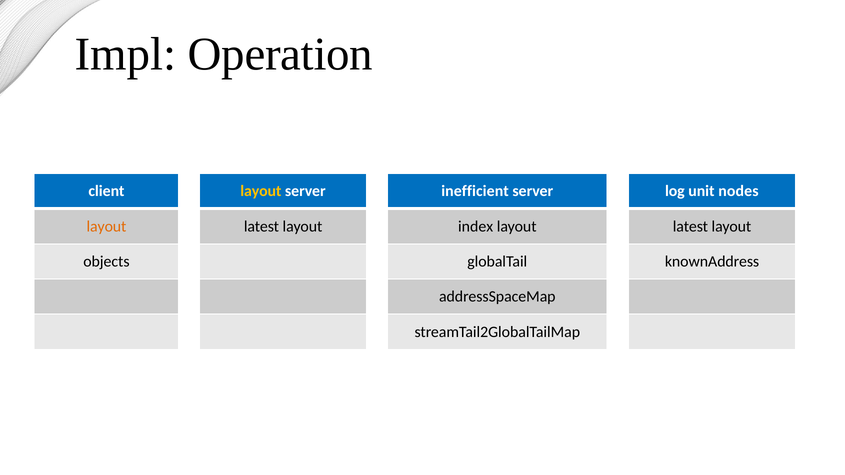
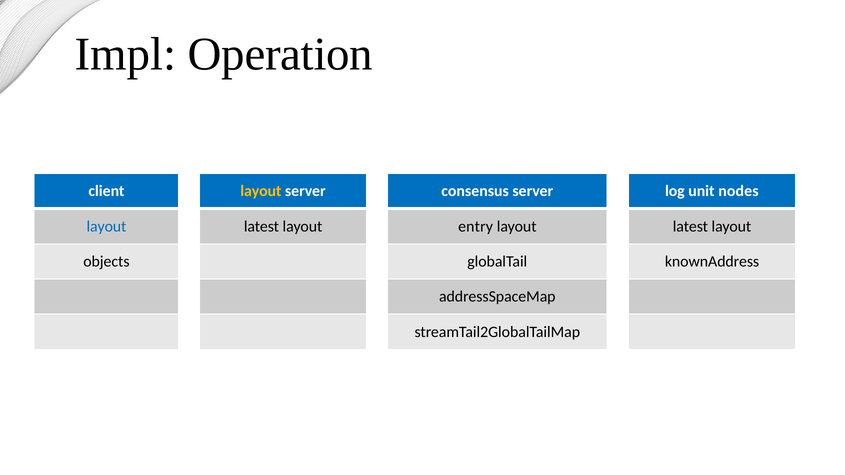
inefficient: inefficient -> consensus
layout at (106, 227) colour: orange -> blue
index: index -> entry
